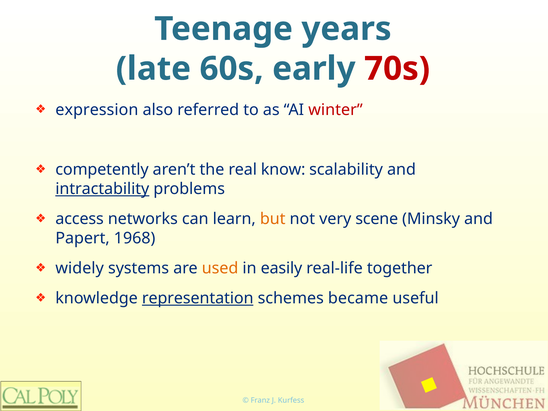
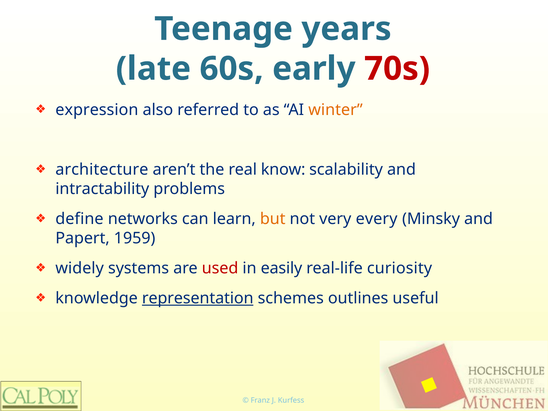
winter colour: red -> orange
competently: competently -> architecture
intractability underline: present -> none
access: access -> define
scene: scene -> every
1968: 1968 -> 1959
used colour: orange -> red
together: together -> curiosity
became: became -> outlines
